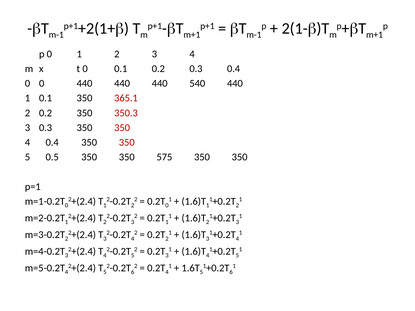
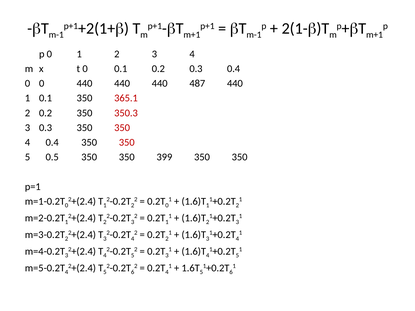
540: 540 -> 487
575: 575 -> 399
